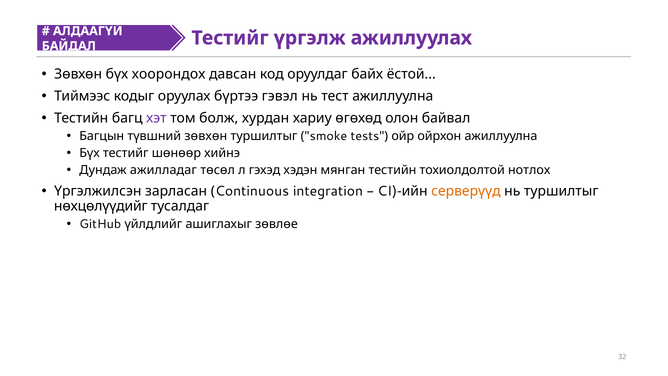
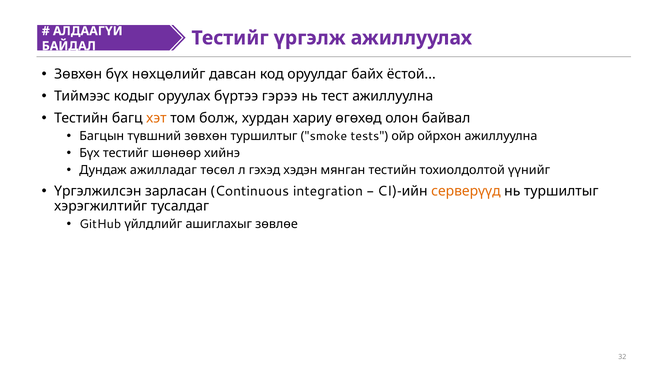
хоорондох: хоорондох -> нөхцөлийг
гэвэл: гэвэл -> гэрээ
хэт colour: purple -> orange
нотлох: нотлох -> үүнийг
нөхцөлүүдийг: нөхцөлүүдийг -> хэрэгжилтийг
